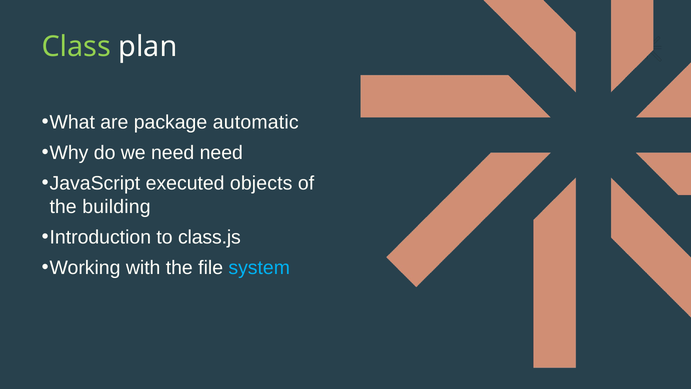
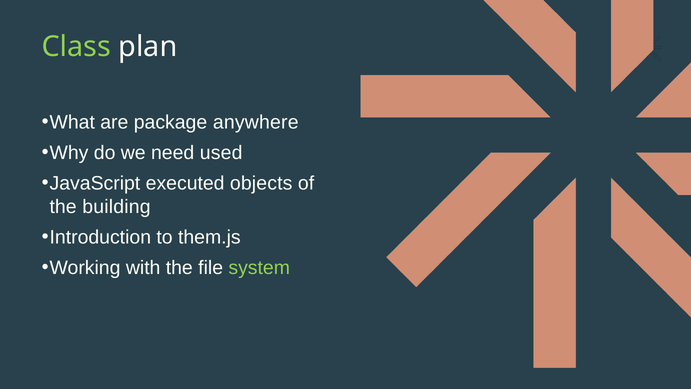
automatic: automatic -> anywhere
need need: need -> used
class.js: class.js -> them.js
system colour: light blue -> light green
